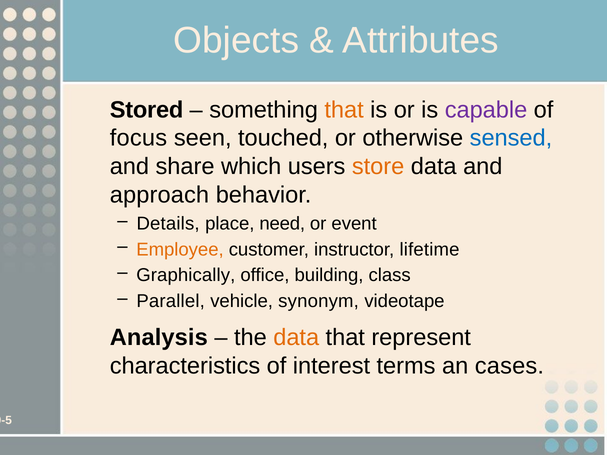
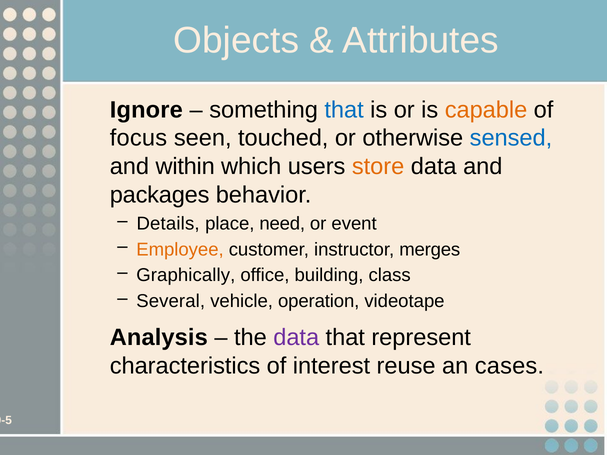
Stored: Stored -> Ignore
that at (344, 110) colour: orange -> blue
capable colour: purple -> orange
share: share -> within
approach: approach -> packages
lifetime: lifetime -> merges
Parallel: Parallel -> Several
synonym: synonym -> operation
data at (296, 338) colour: orange -> purple
terms: terms -> reuse
